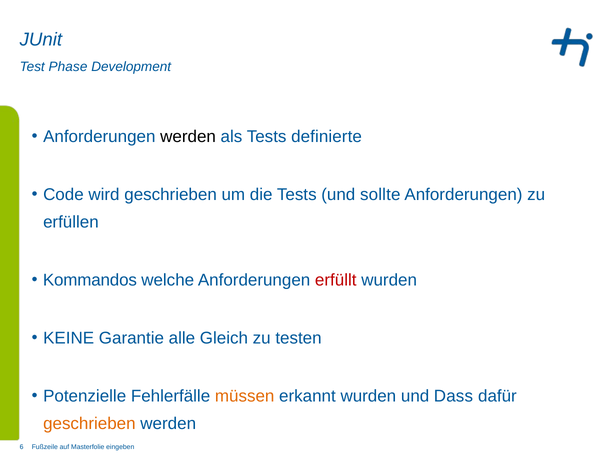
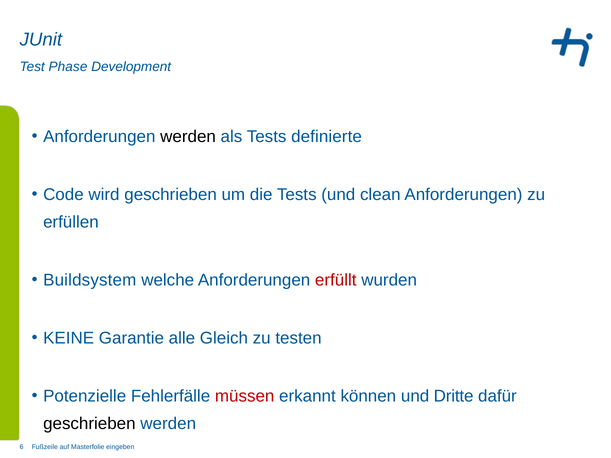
sollte: sollte -> clean
Kommandos: Kommandos -> Buildsystem
müssen colour: orange -> red
erkannt wurden: wurden -> können
Dass: Dass -> Dritte
geschrieben at (89, 424) colour: orange -> black
